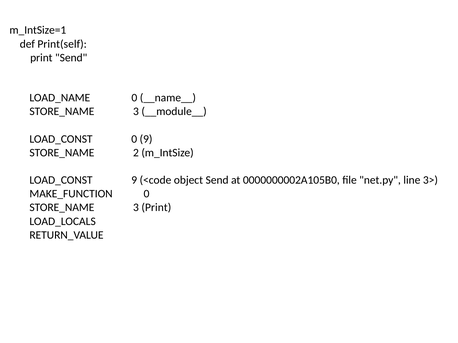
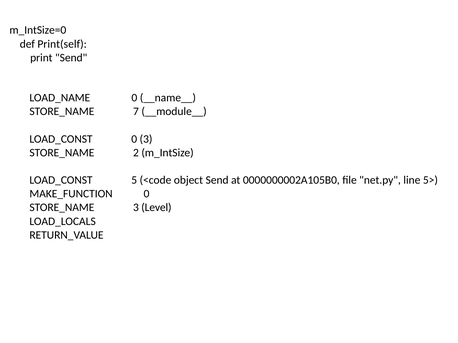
m_IntSize=1: m_IntSize=1 -> m_IntSize=0
3 at (136, 112): 3 -> 7
0 9: 9 -> 3
LOAD_CONST 9: 9 -> 5
3>: 3> -> 5>
3 Print: Print -> Level
